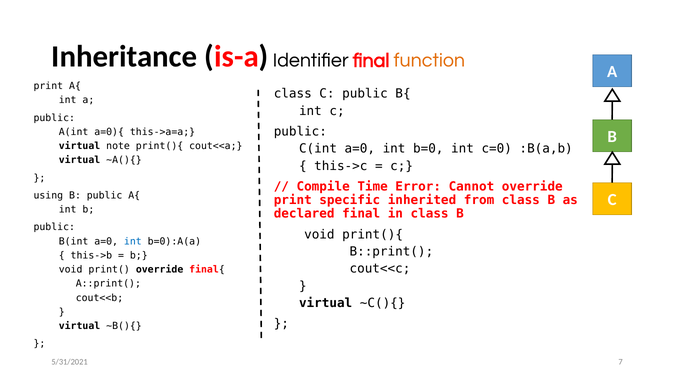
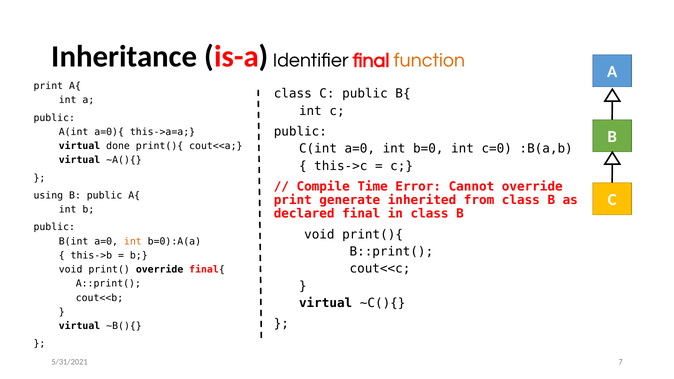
note: note -> done
specific: specific -> generate
int at (133, 241) colour: blue -> orange
